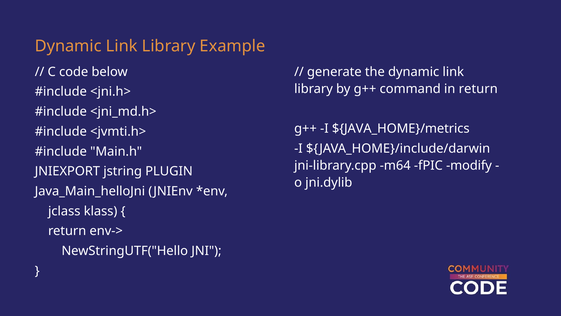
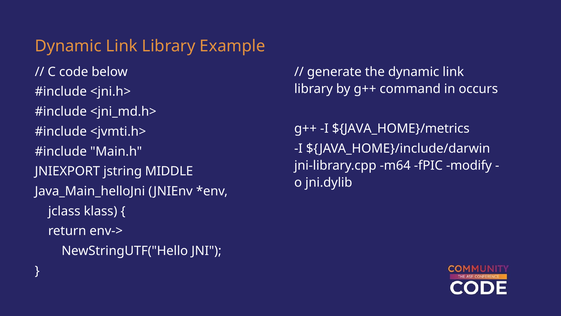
in return: return -> occurs
PLUGIN: PLUGIN -> MIDDLE
